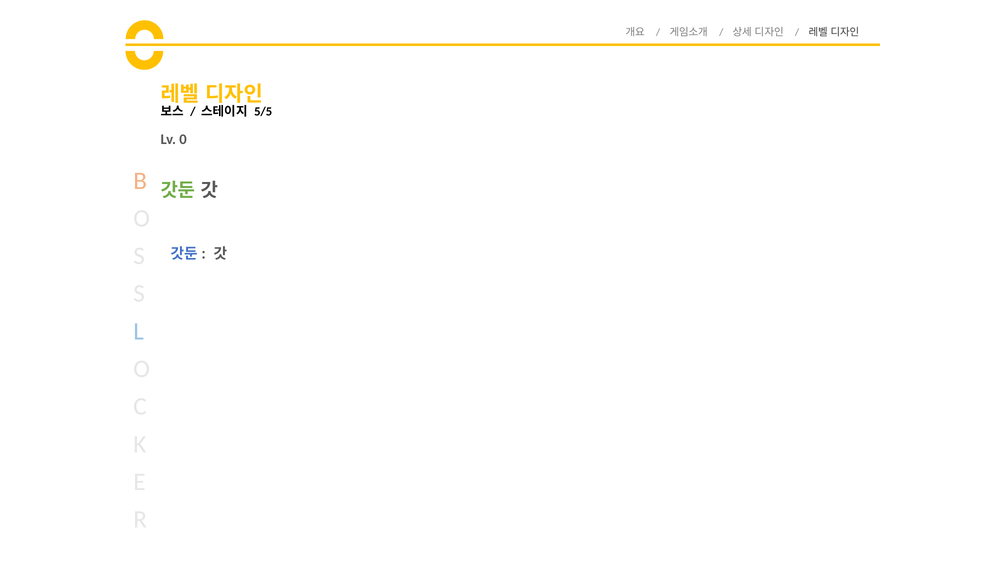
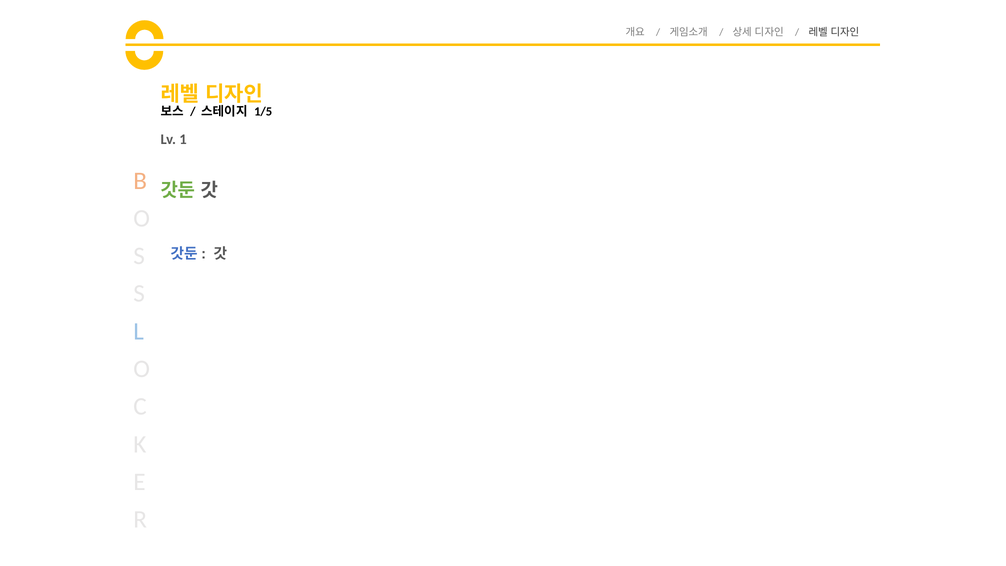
5/5: 5/5 -> 1/5
0: 0 -> 1
